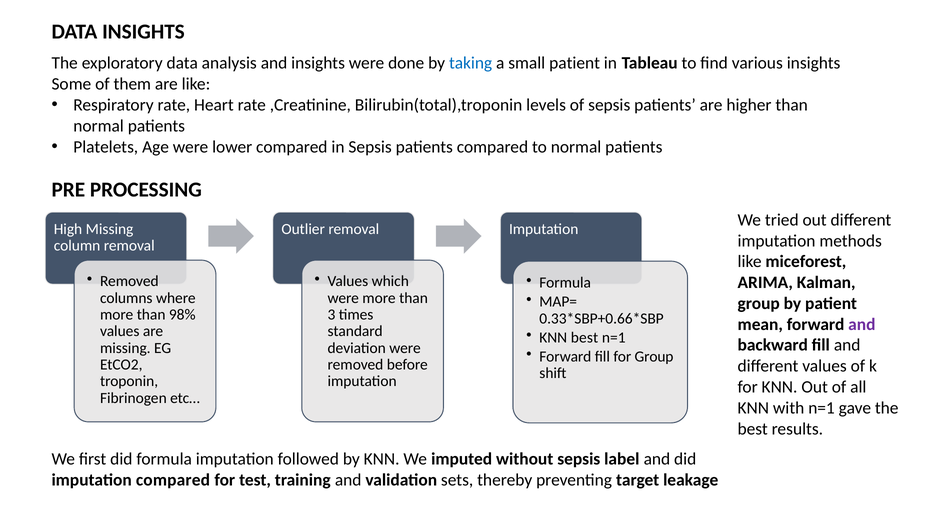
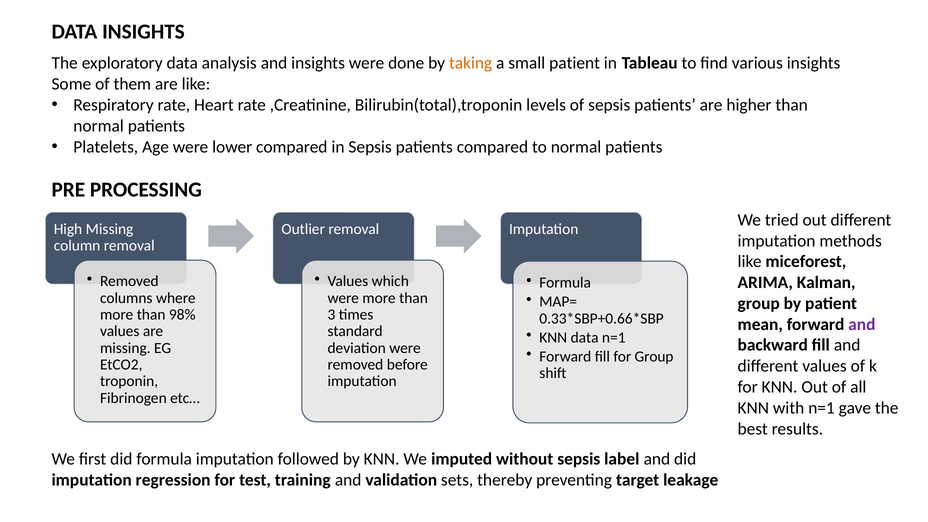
taking colour: blue -> orange
KNN best: best -> data
imputation compared: compared -> regression
